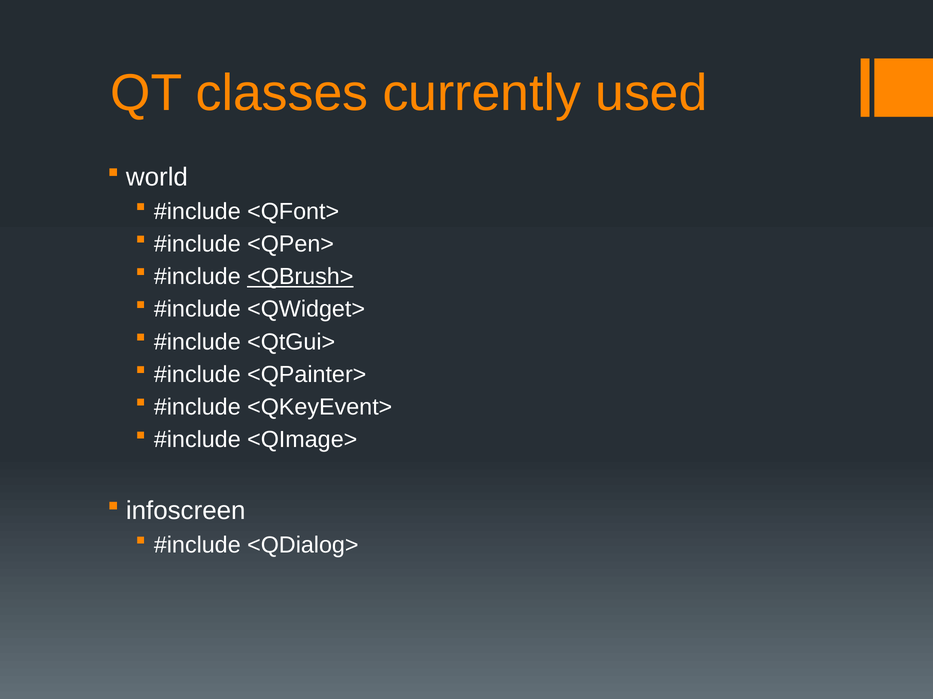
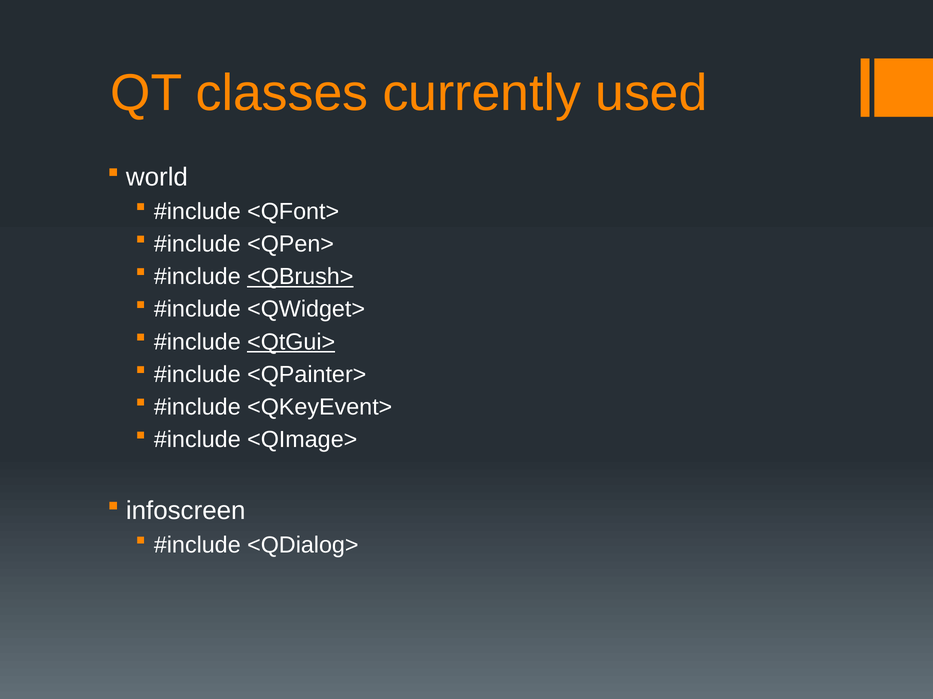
<QtGui> underline: none -> present
